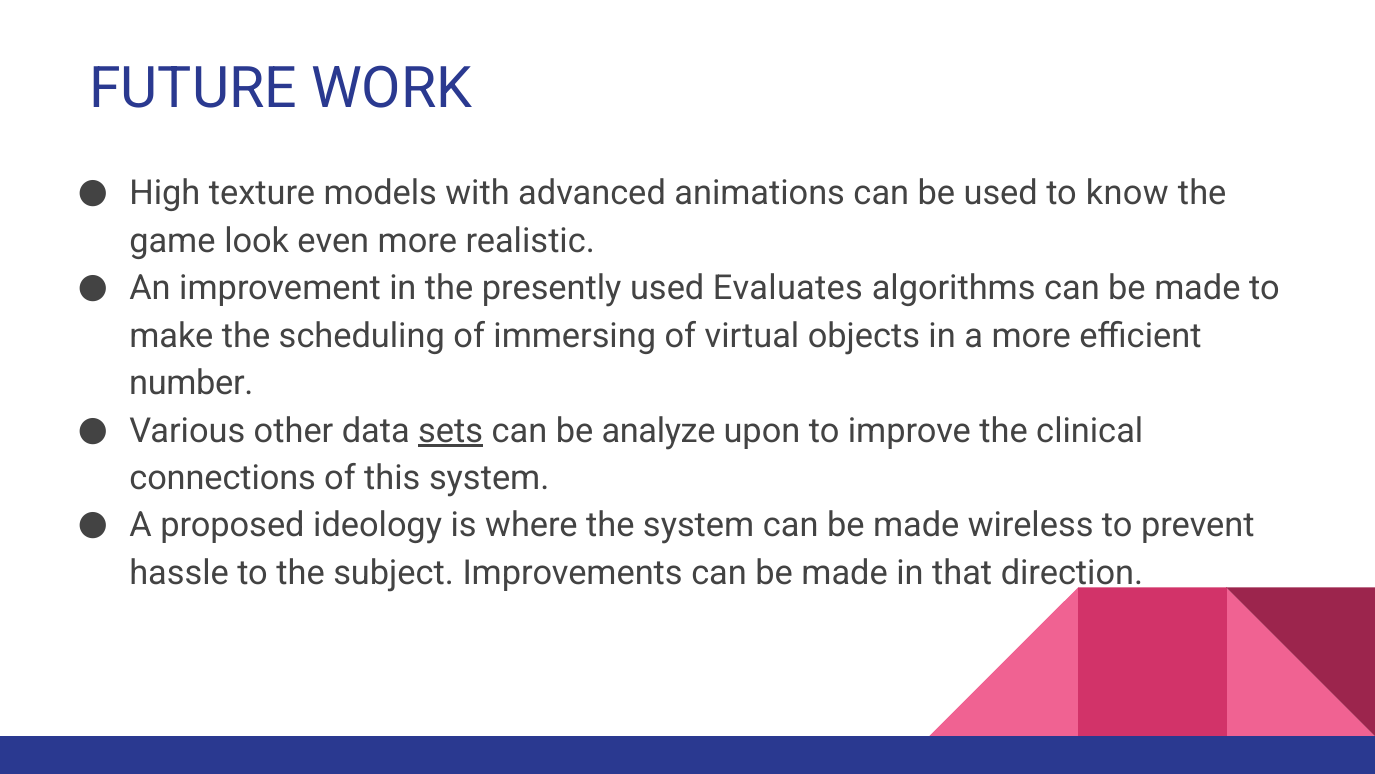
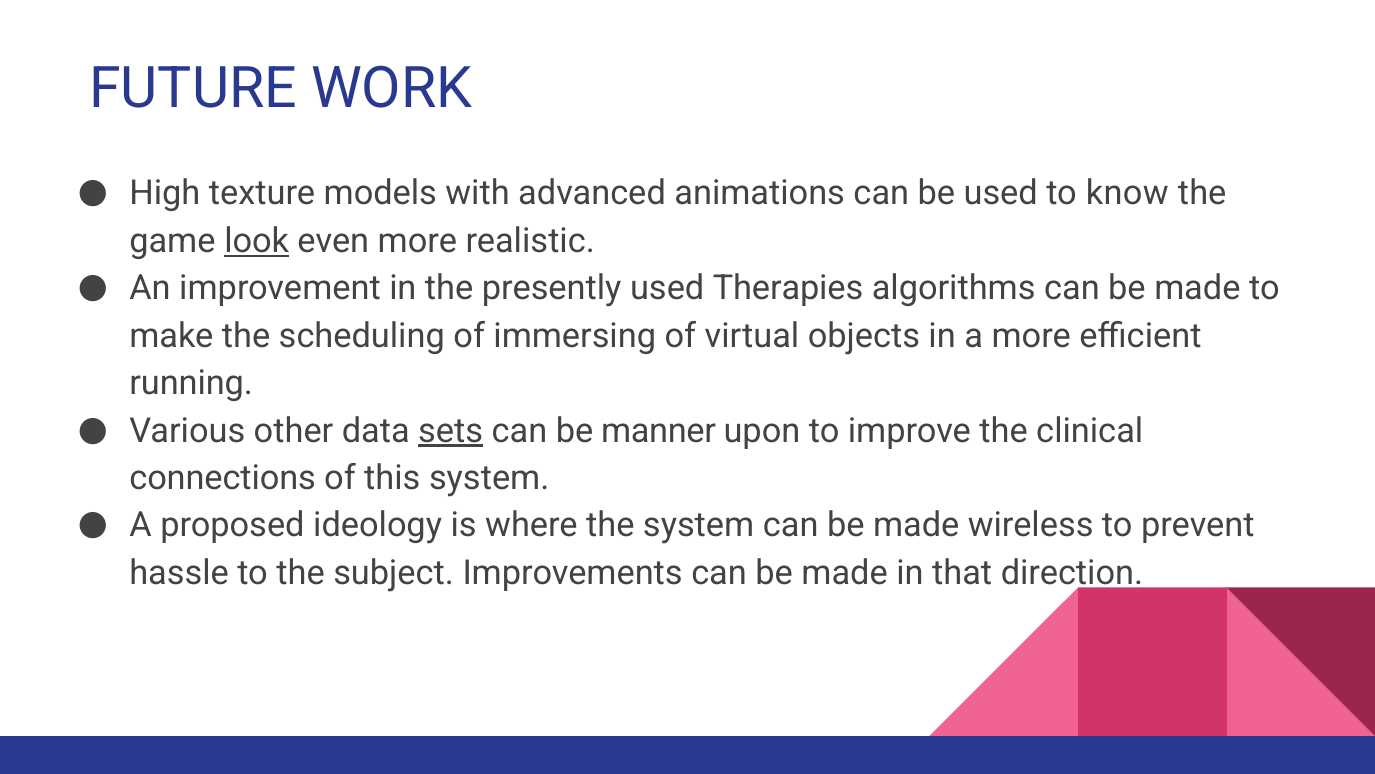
look underline: none -> present
Evaluates: Evaluates -> Therapies
number: number -> running
analyze: analyze -> manner
